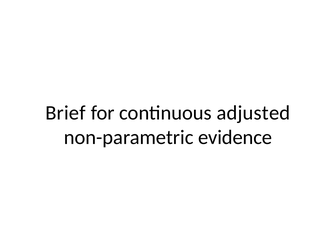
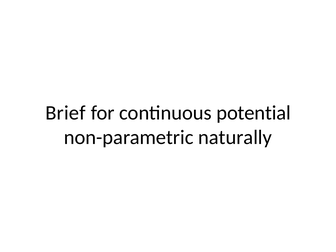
adjusted: adjusted -> potential
evidence: evidence -> naturally
